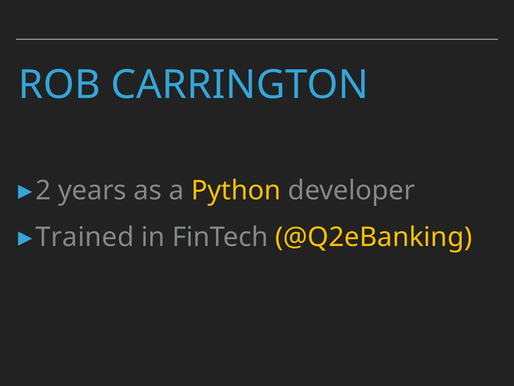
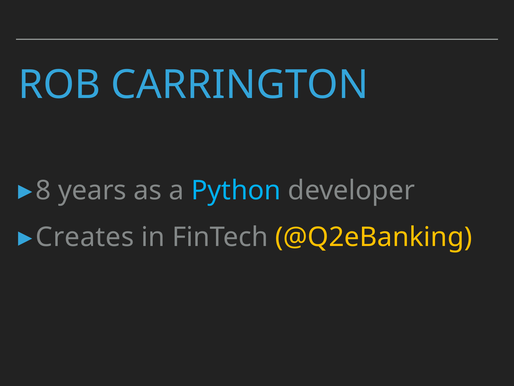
2: 2 -> 8
Python colour: yellow -> light blue
Trained: Trained -> Creates
